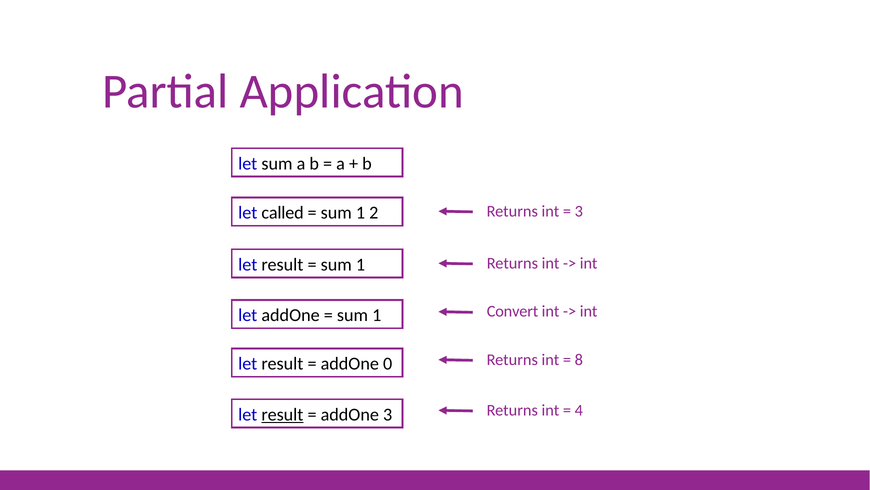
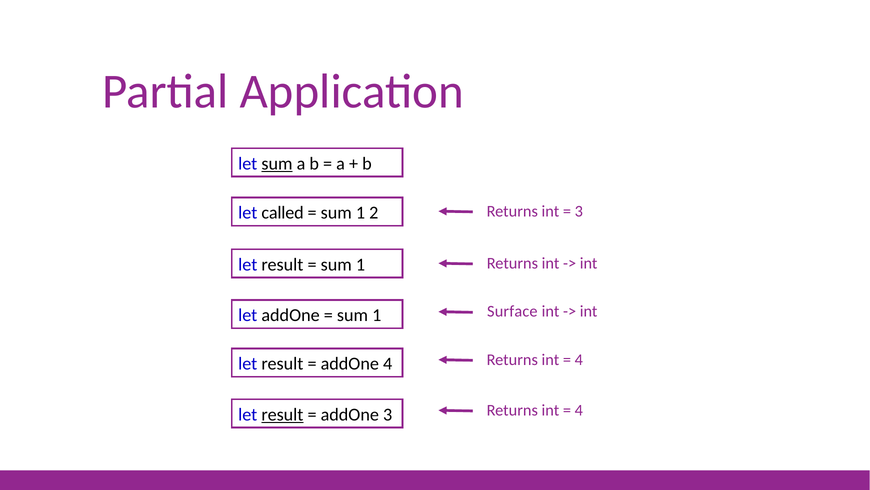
sum at (277, 163) underline: none -> present
Convert: Convert -> Surface
addOne 0: 0 -> 4
8 at (579, 359): 8 -> 4
